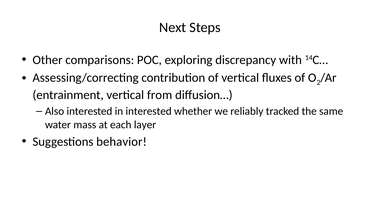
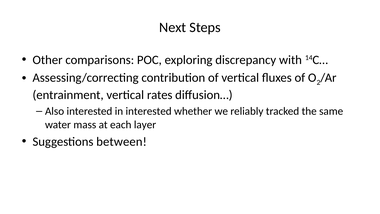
from: from -> rates
behavior: behavior -> between
